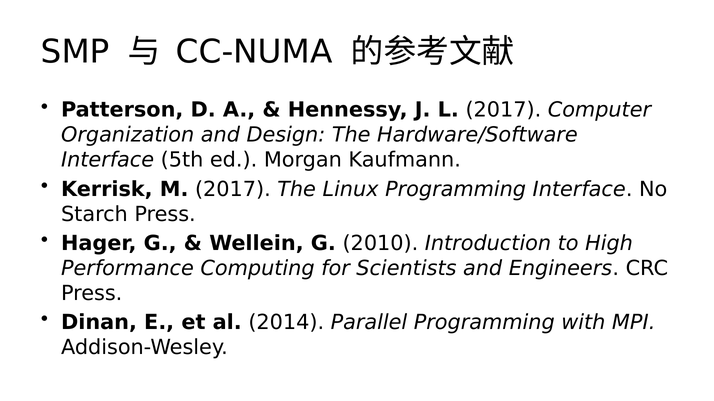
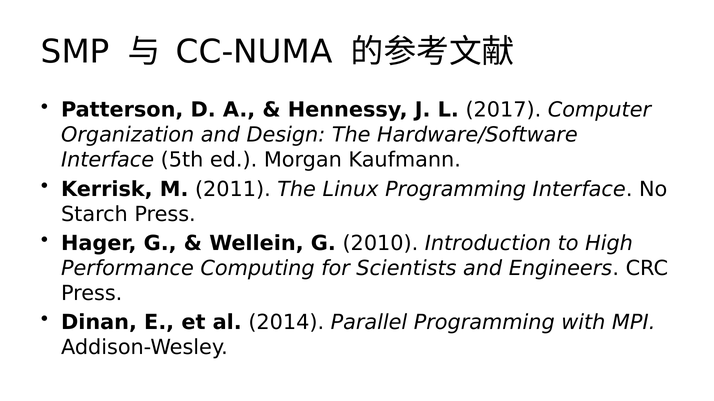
M 2017: 2017 -> 2011
